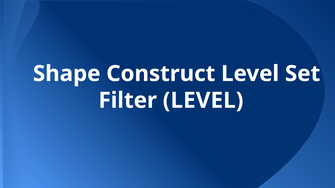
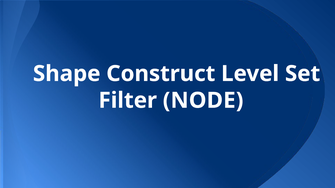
Filter LEVEL: LEVEL -> NODE
